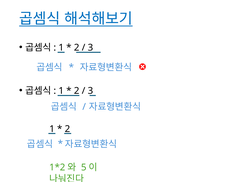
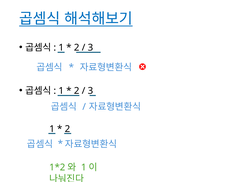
5 at (84, 168): 5 -> 1
